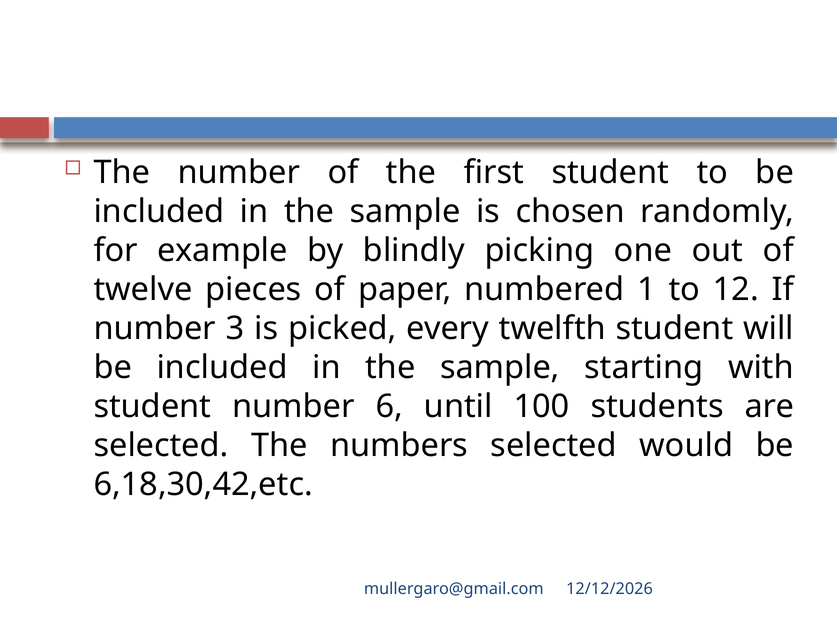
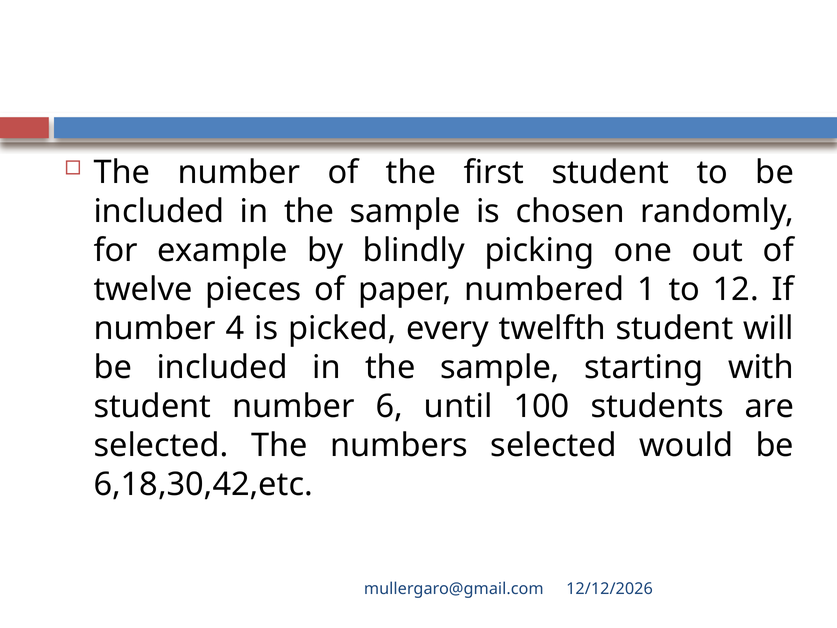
3: 3 -> 4
